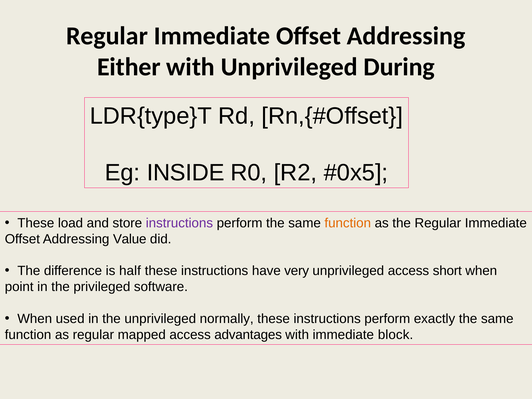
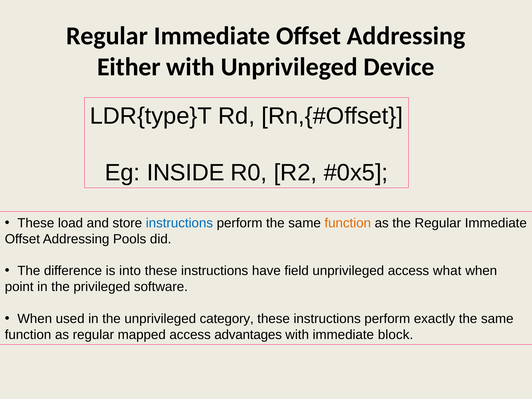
During: During -> Device
instructions at (179, 223) colour: purple -> blue
Value: Value -> Pools
half: half -> into
very: very -> field
short: short -> what
normally: normally -> category
